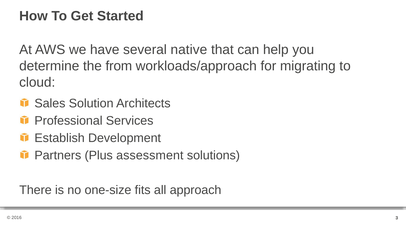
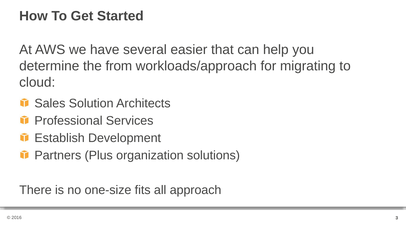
native: native -> easier
assessment: assessment -> organization
